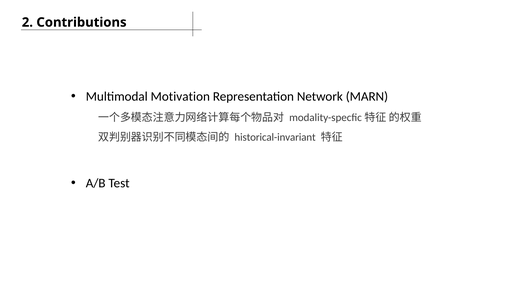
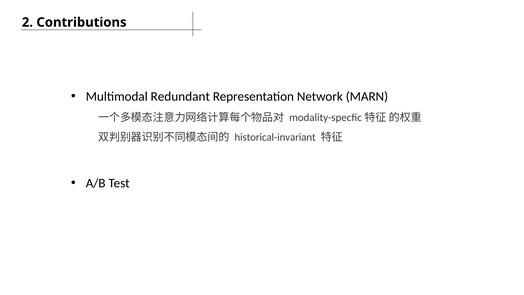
Motivation: Motivation -> Redundant
